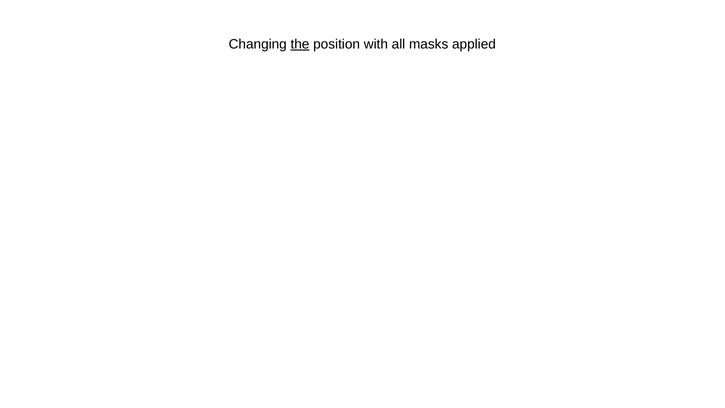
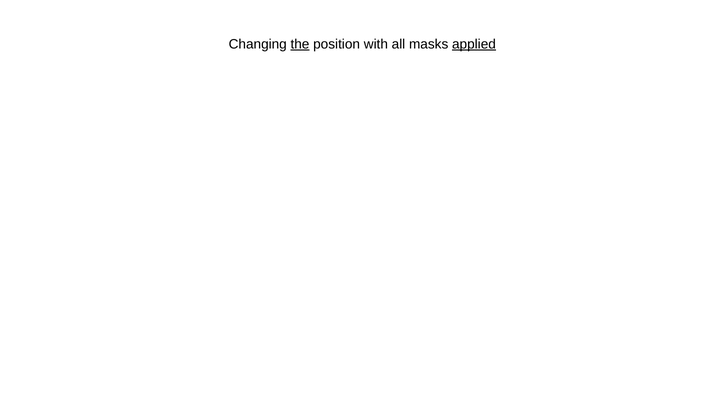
applied underline: none -> present
